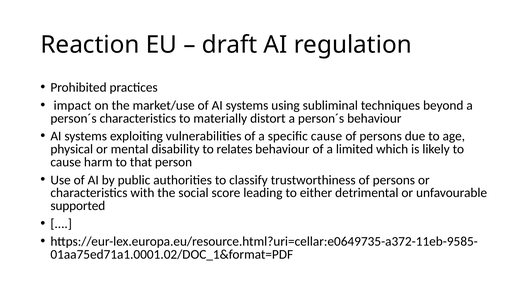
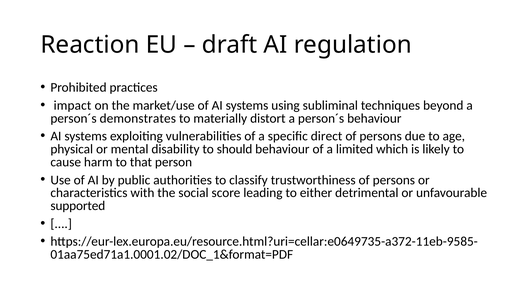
person´s characteristics: characteristics -> demonstrates
specific cause: cause -> direct
relates: relates -> should
